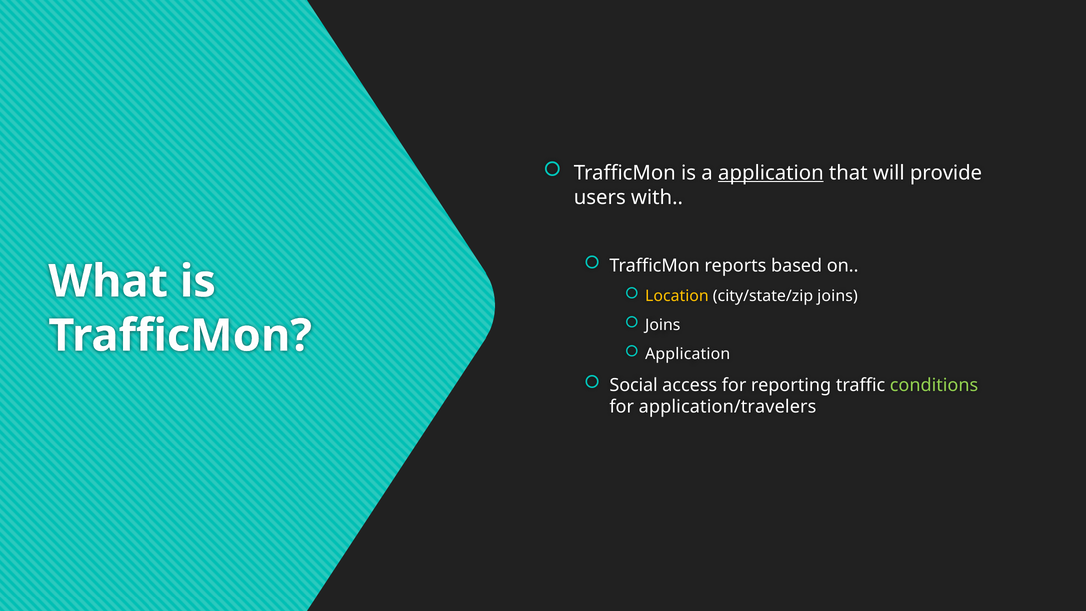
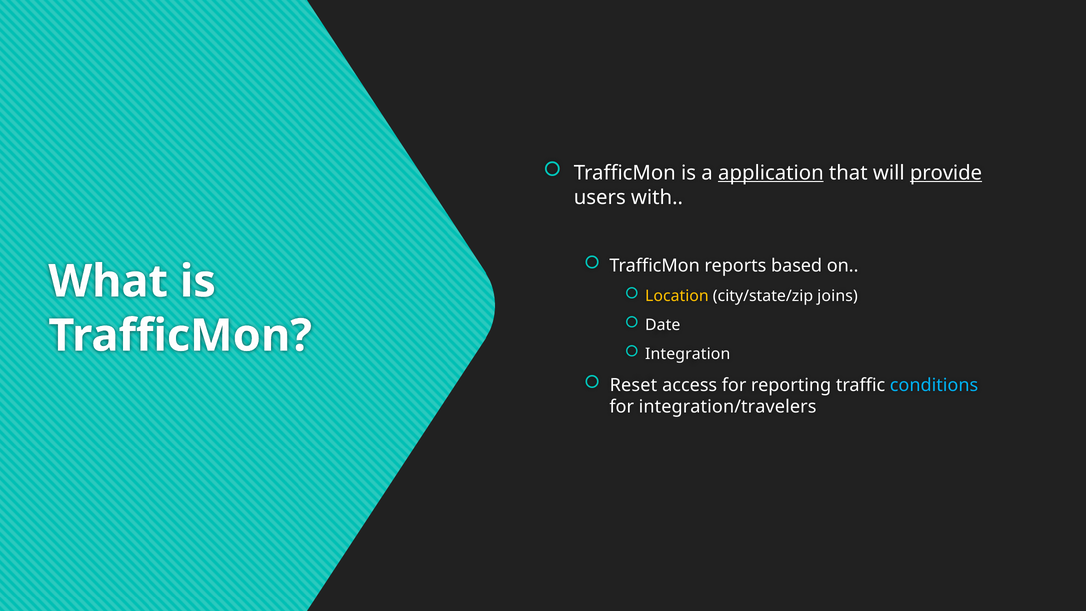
provide underline: none -> present
Joins at (663, 325): Joins -> Date
Application at (688, 354): Application -> Integration
Social: Social -> Reset
conditions colour: light green -> light blue
application/travelers: application/travelers -> integration/travelers
